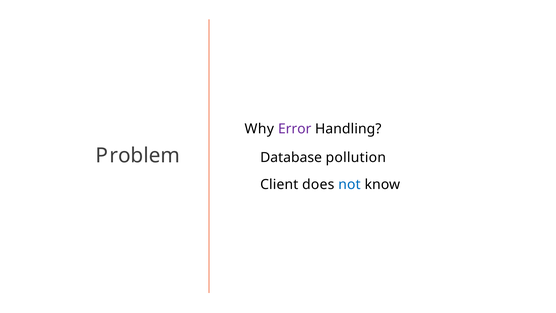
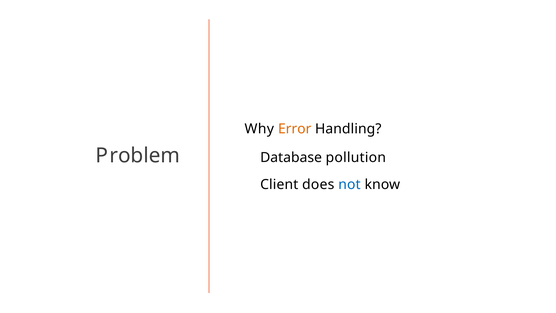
Error colour: purple -> orange
